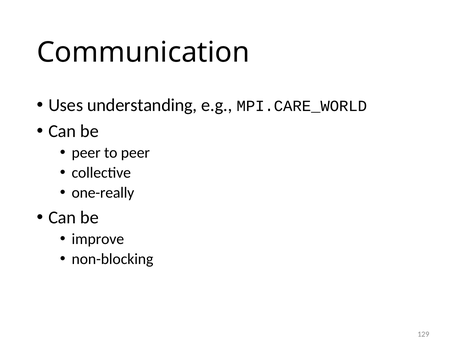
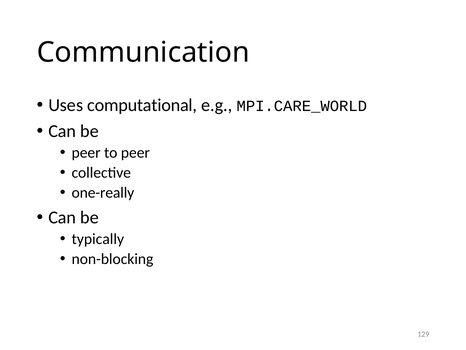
understanding: understanding -> computational
improve: improve -> typically
